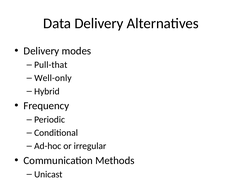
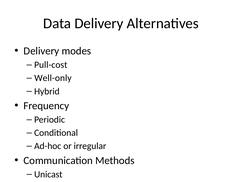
Pull-that: Pull-that -> Pull-cost
